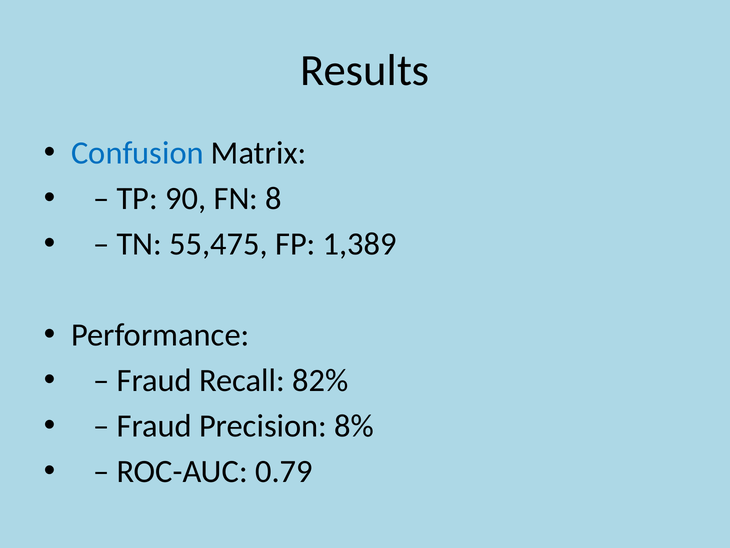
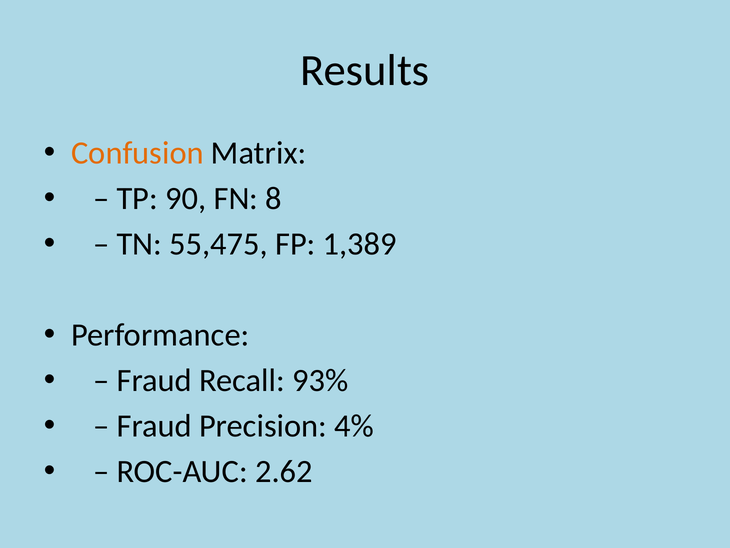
Confusion colour: blue -> orange
82%: 82% -> 93%
8%: 8% -> 4%
0.79: 0.79 -> 2.62
